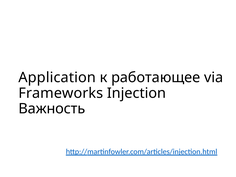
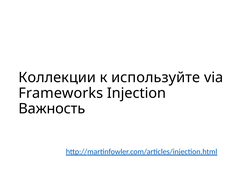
Application: Application -> Коллекции
работающее: работающее -> используйте
